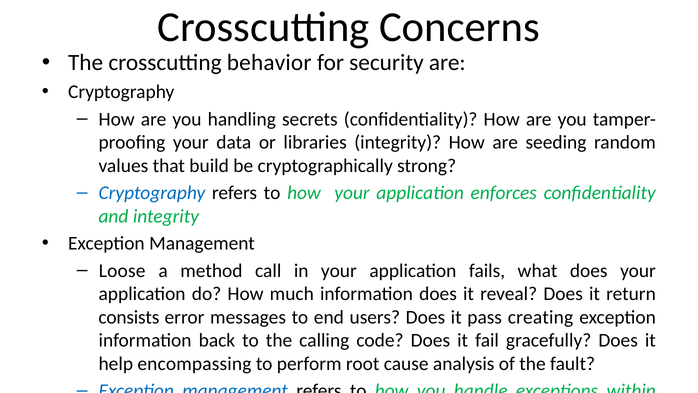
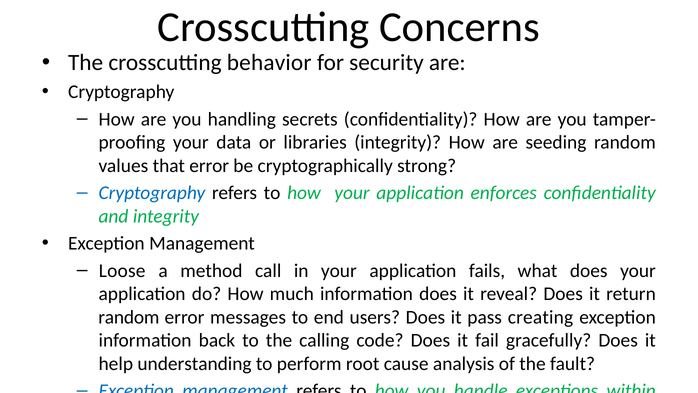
that build: build -> error
consists at (129, 317): consists -> random
encompassing: encompassing -> understanding
